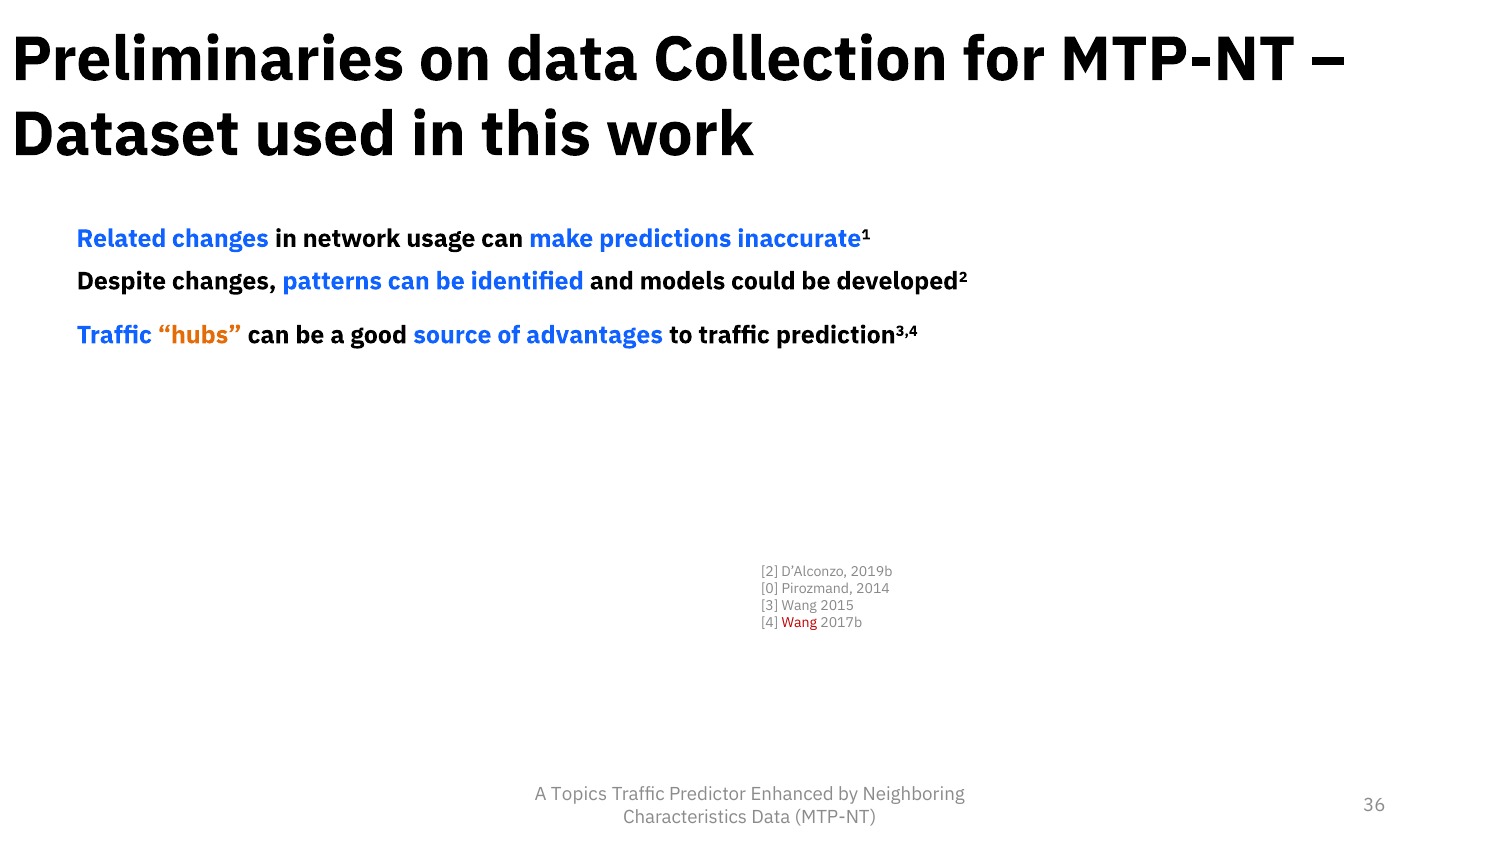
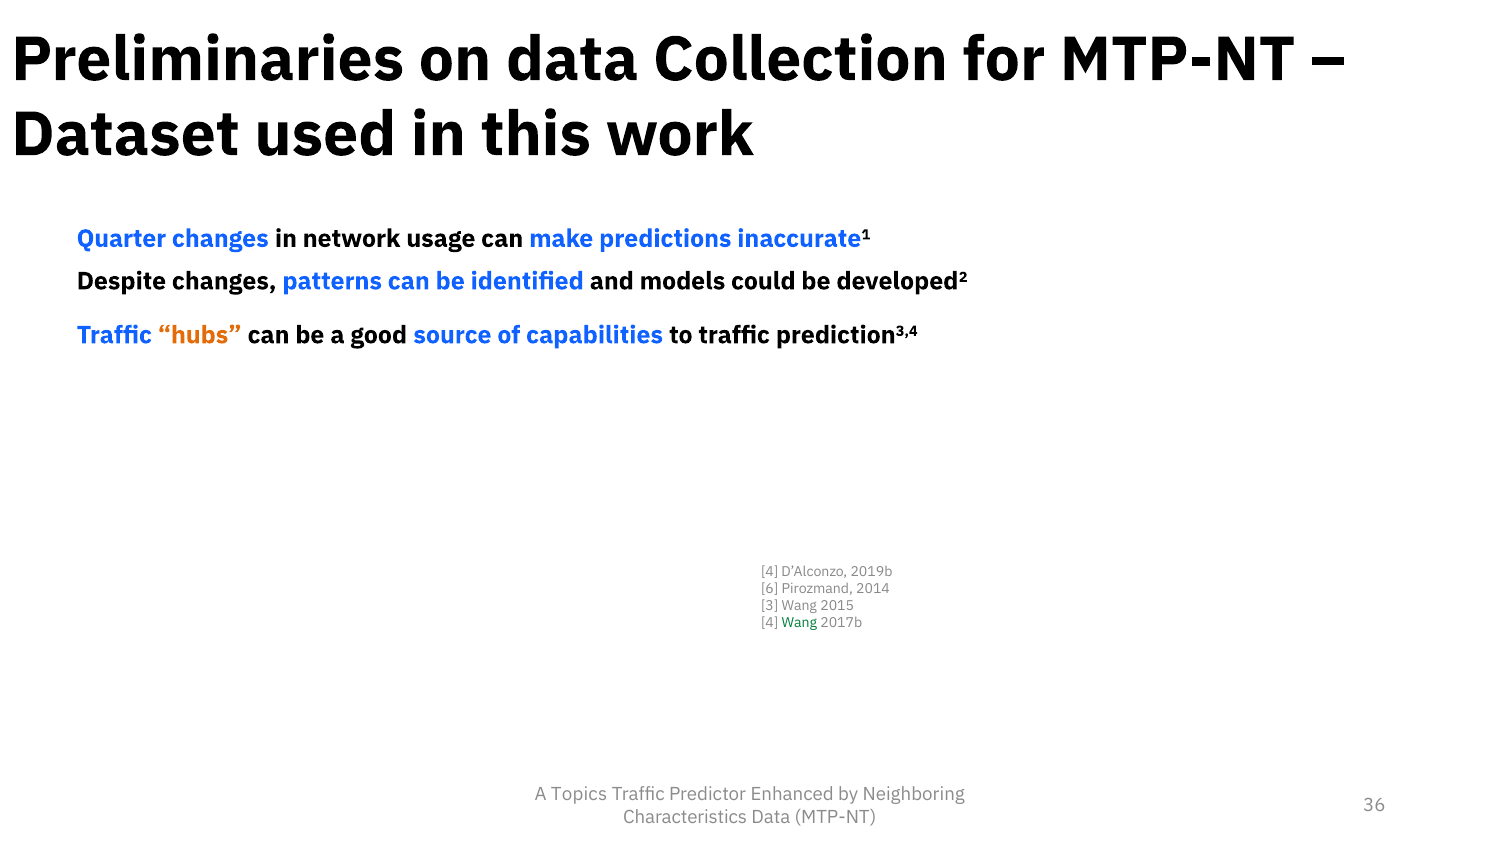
Related: Related -> Quarter
advantages: advantages -> capabilities
2 at (770, 572): 2 -> 4
0: 0 -> 6
Wang at (799, 623) colour: red -> green
